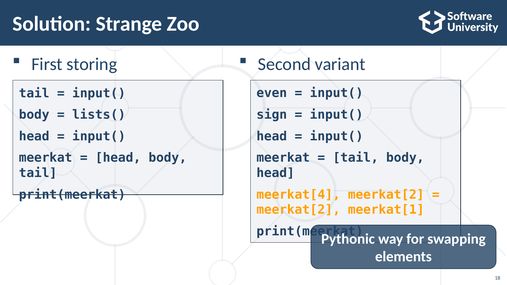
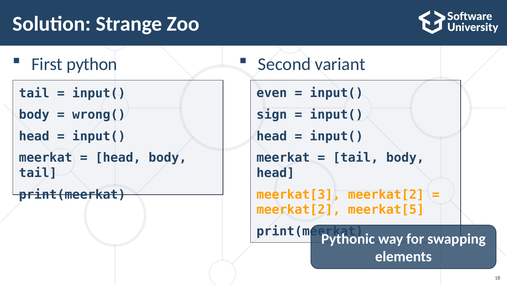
storing: storing -> python
lists(: lists( -> wrong(
meerkat[4: meerkat[4 -> meerkat[3
meerkat[1: meerkat[1 -> meerkat[5
